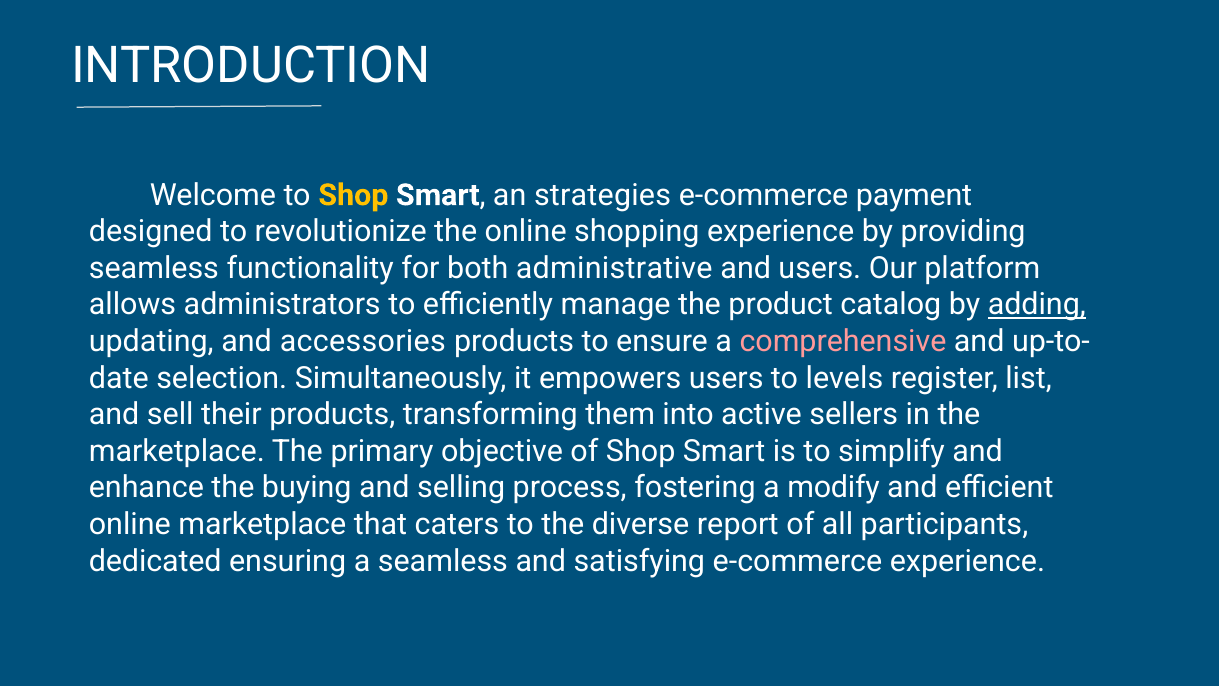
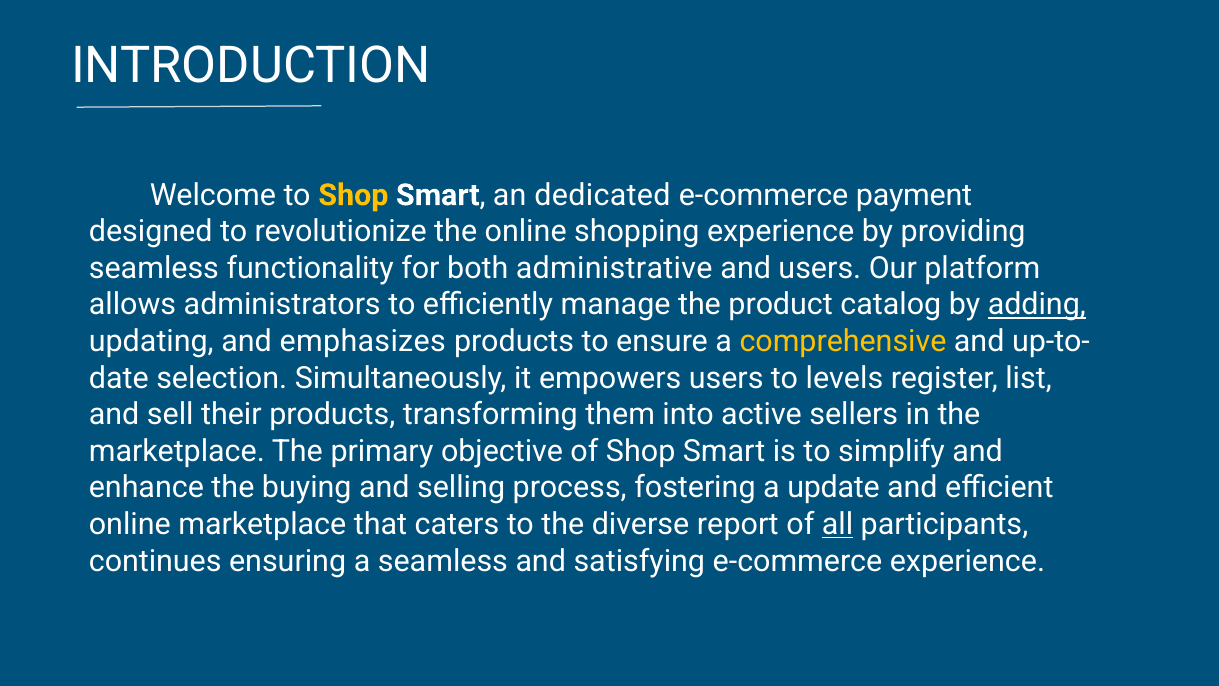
strategies: strategies -> dedicated
accessories: accessories -> emphasizes
comprehensive colour: pink -> yellow
modify: modify -> update
all underline: none -> present
dedicated: dedicated -> continues
